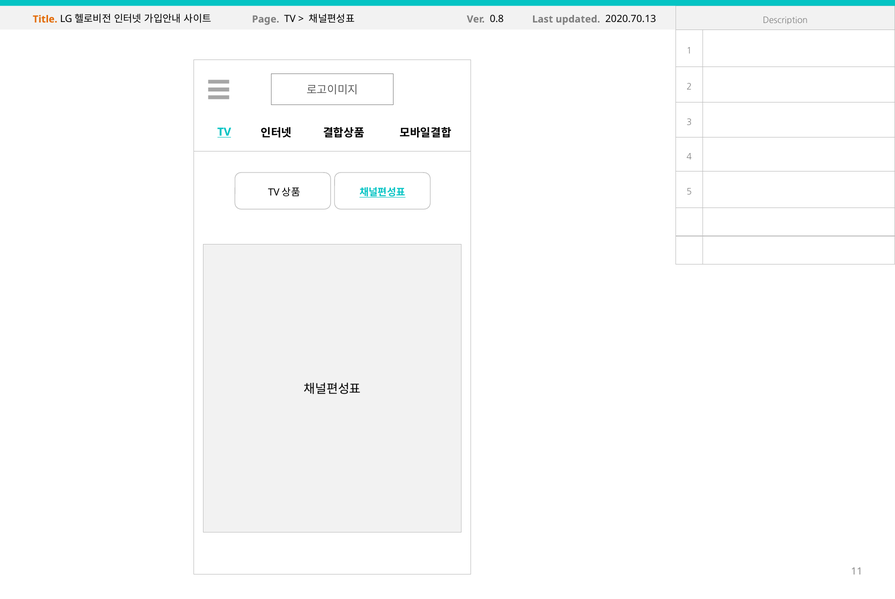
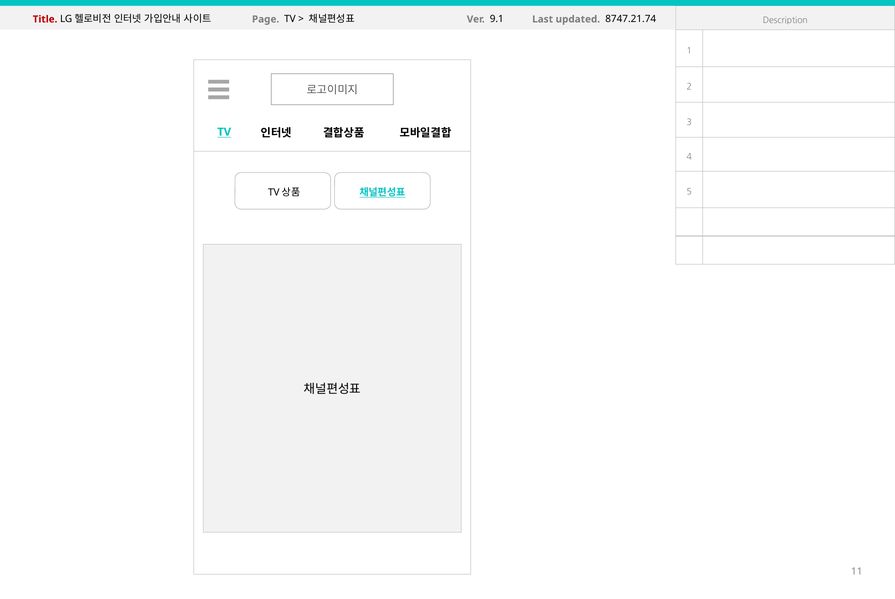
Title colour: orange -> red
0.8: 0.8 -> 9.1
2020.70.13: 2020.70.13 -> 8747.21.74
